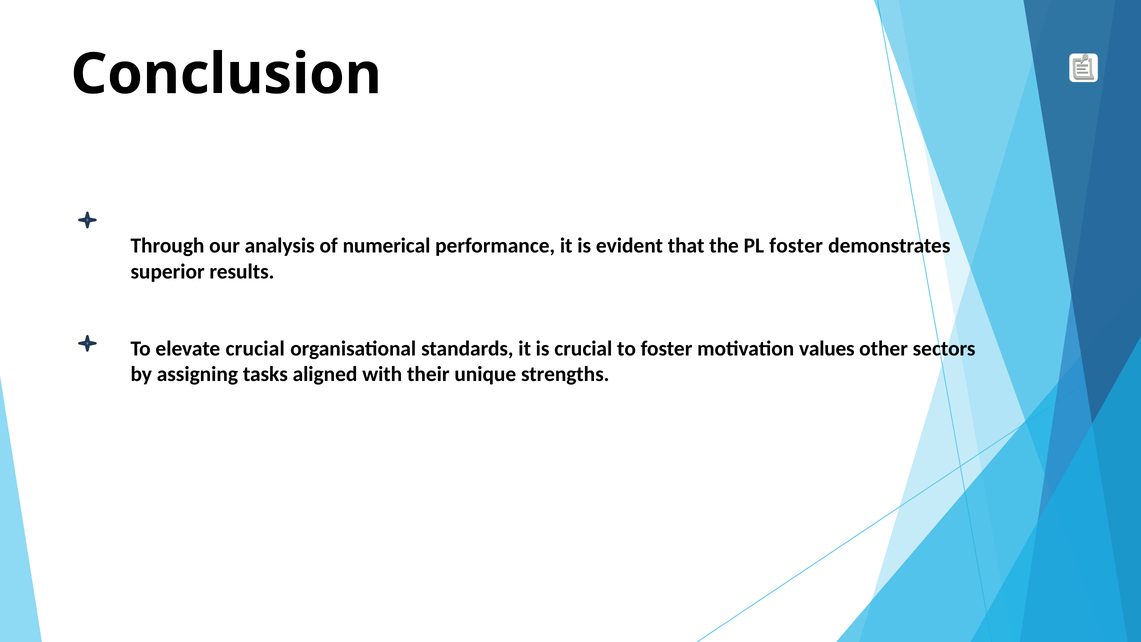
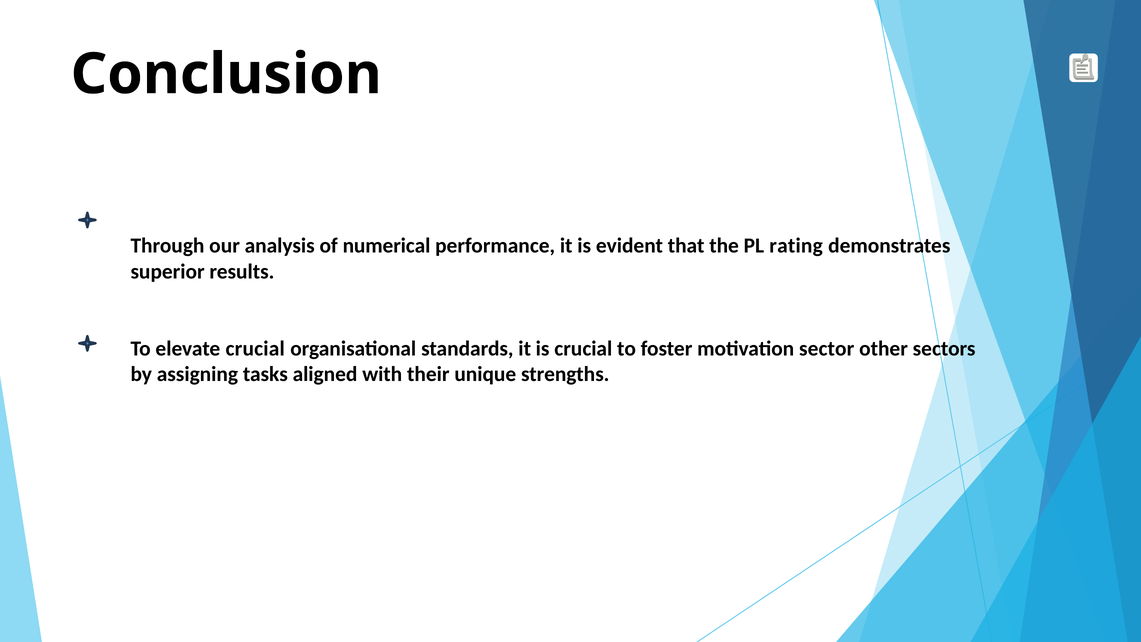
PL foster: foster -> rating
values: values -> sector
